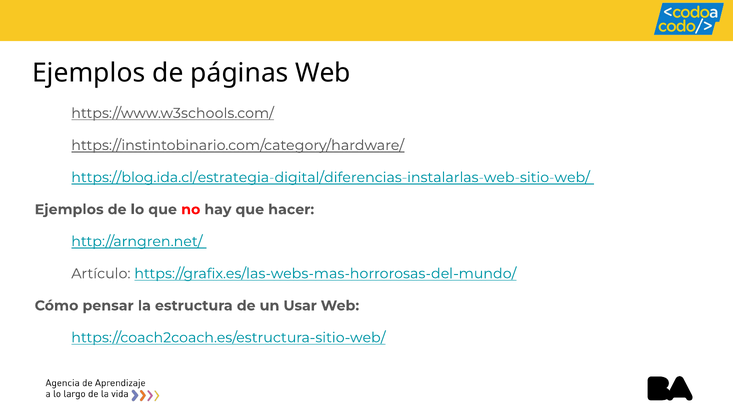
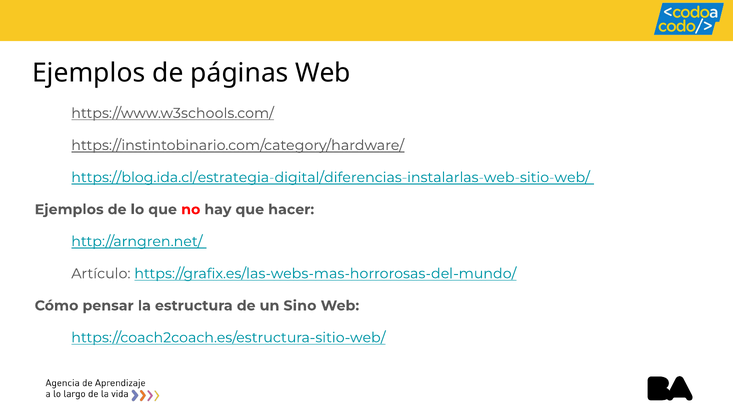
Usar: Usar -> Sino
